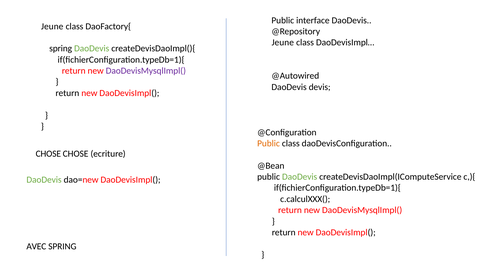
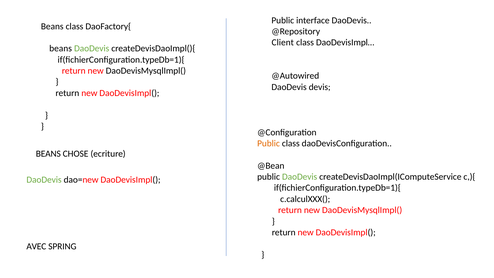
Jeune at (52, 26): Jeune -> Beans
Jeune at (283, 43): Jeune -> Client
spring at (61, 49): spring -> beans
DaoDevisMysqlImpl( at (146, 71) colour: purple -> black
CHOSE at (48, 154): CHOSE -> BEANS
